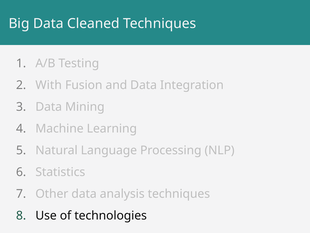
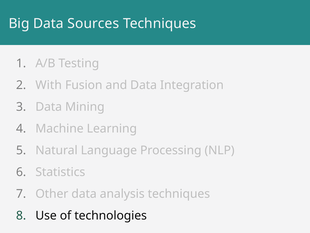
Cleaned: Cleaned -> Sources
